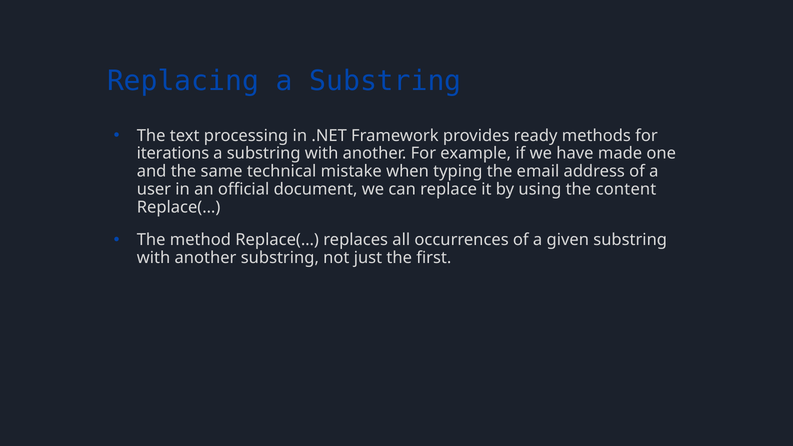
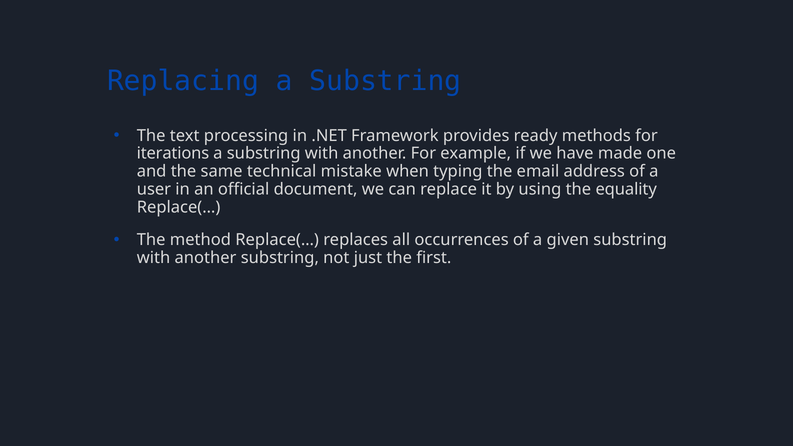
content: content -> equality
